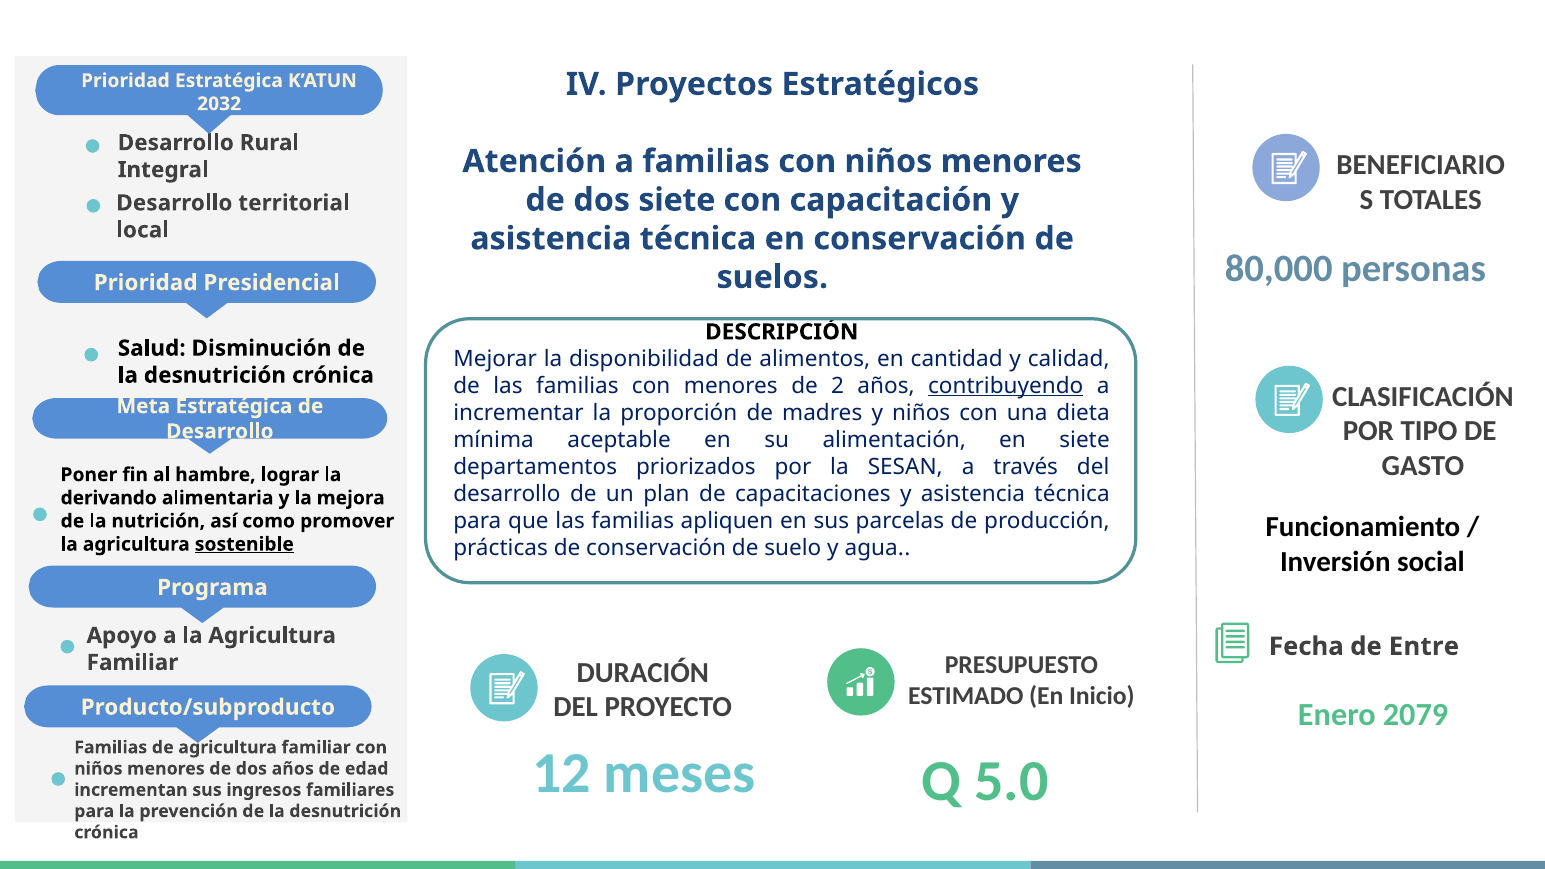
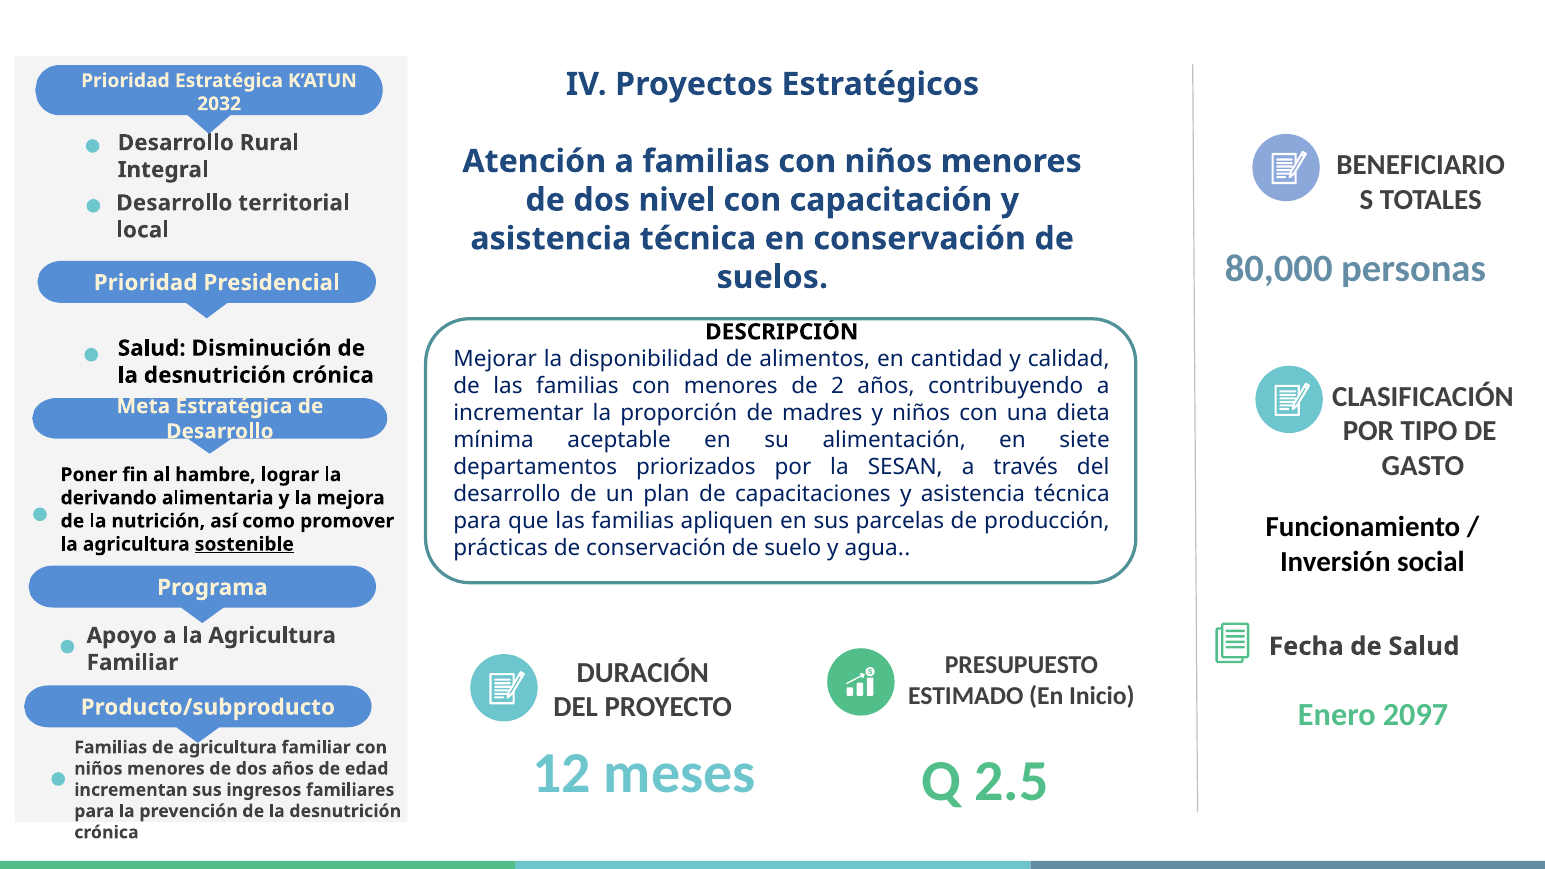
dos siete: siete -> nivel
contribuyendo underline: present -> none
de Entre: Entre -> Salud
2079: 2079 -> 2097
5.0: 5.0 -> 2.5
